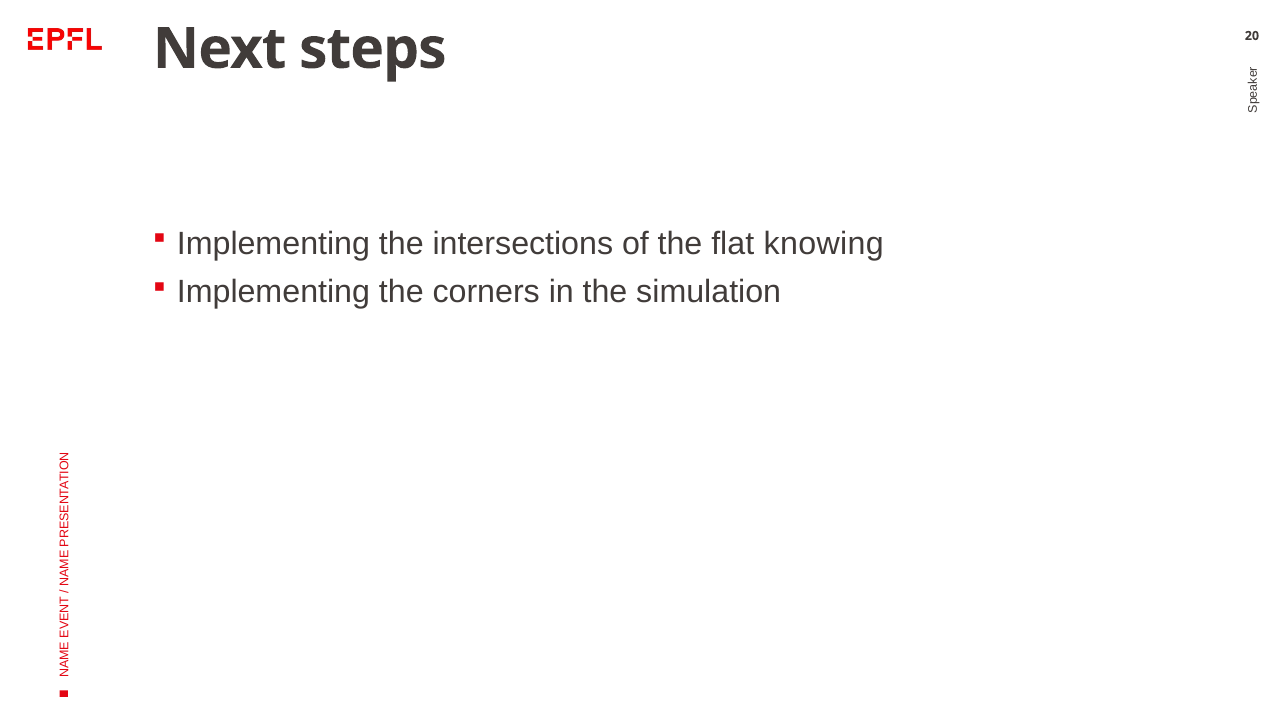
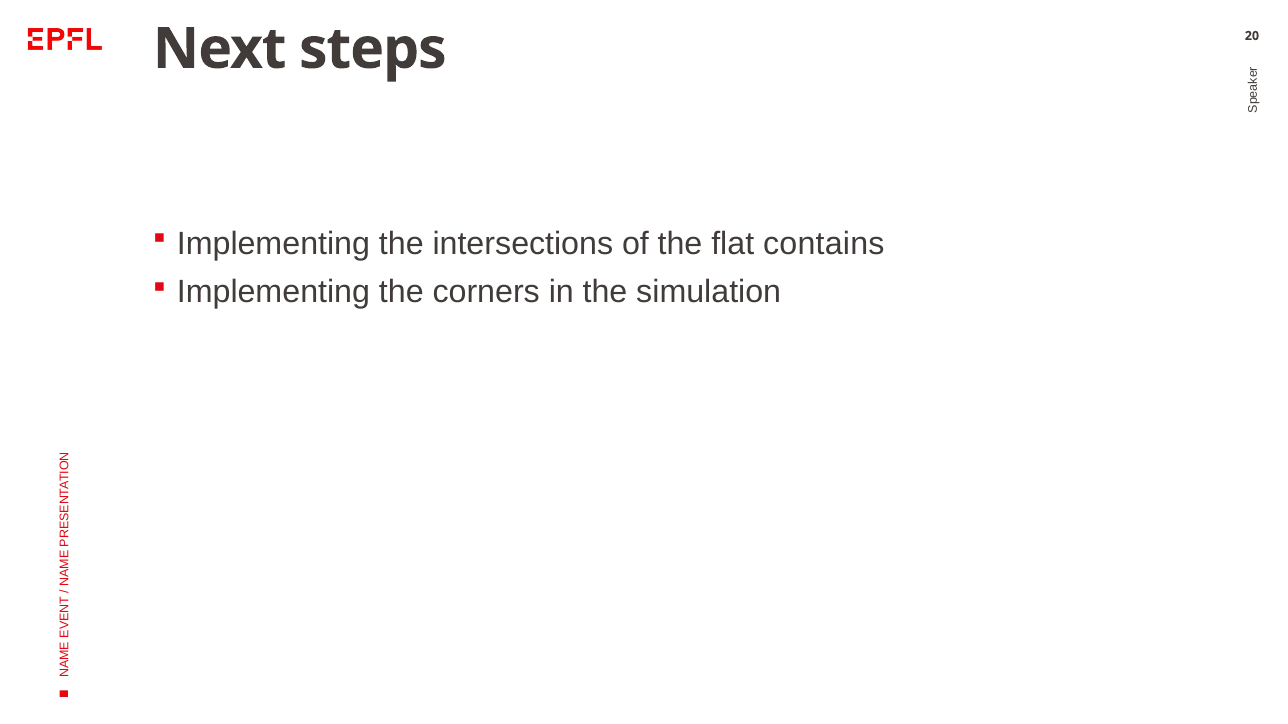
knowing: knowing -> contains
